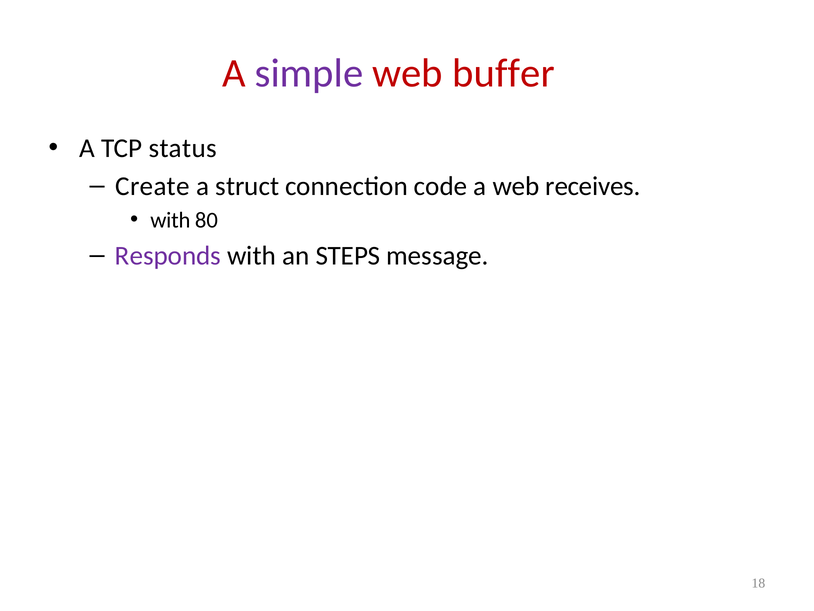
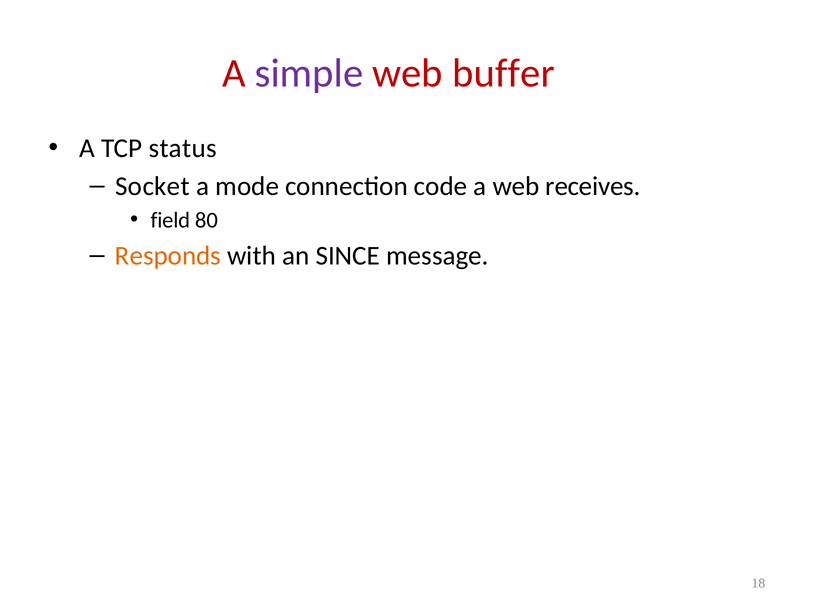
Create: Create -> Socket
struct: struct -> mode
with at (170, 220): with -> field
Responds colour: purple -> orange
STEPS: STEPS -> SINCE
